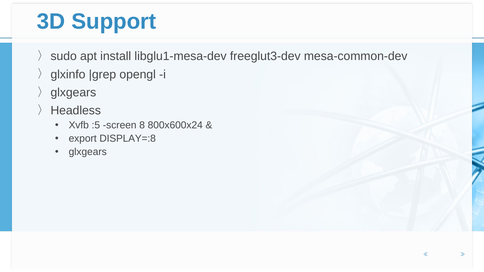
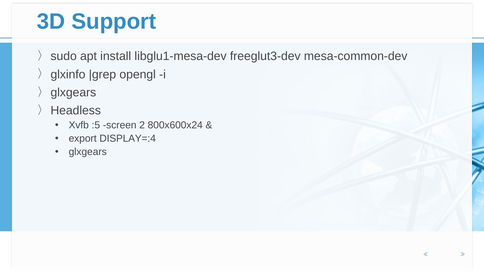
8: 8 -> 2
DISPLAY=:8: DISPLAY=:8 -> DISPLAY=:4
